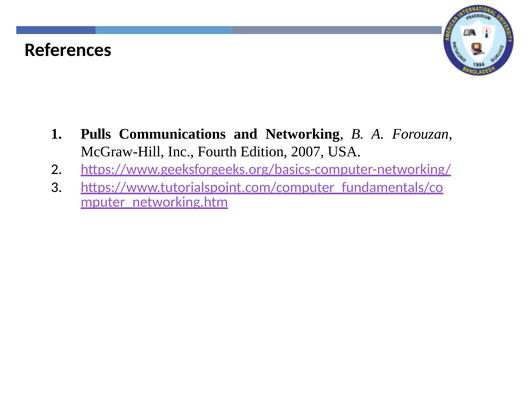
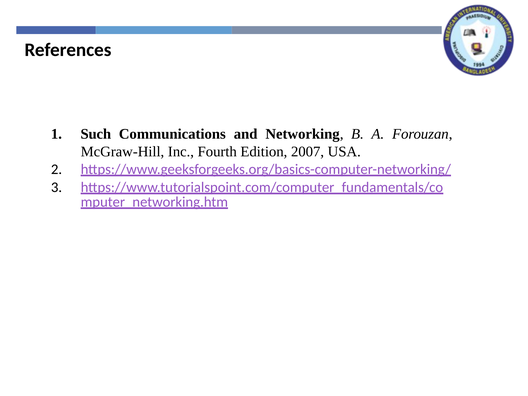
Pulls: Pulls -> Such
